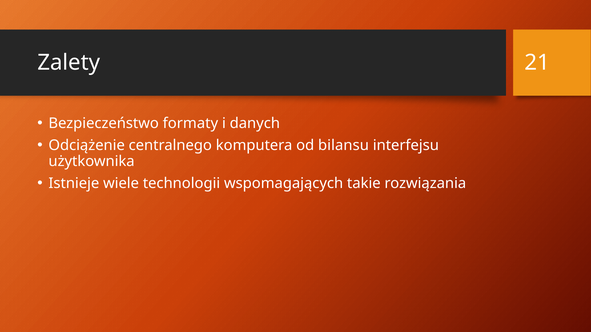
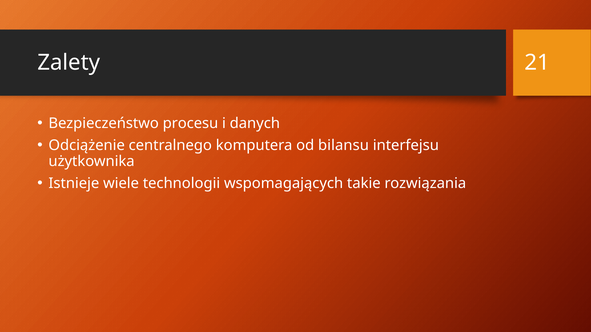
formaty: formaty -> procesu
